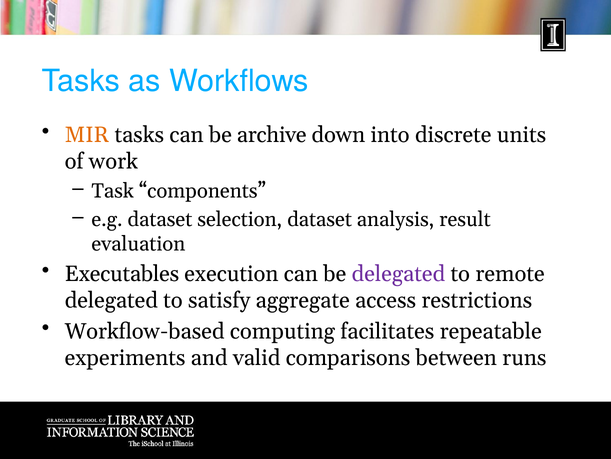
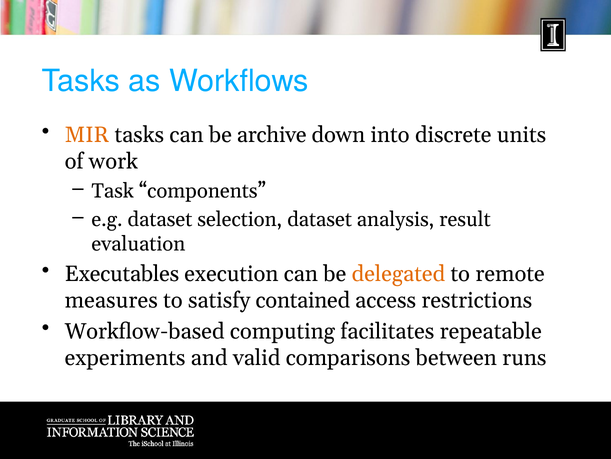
delegated at (398, 274) colour: purple -> orange
delegated at (111, 300): delegated -> measures
aggregate: aggregate -> contained
